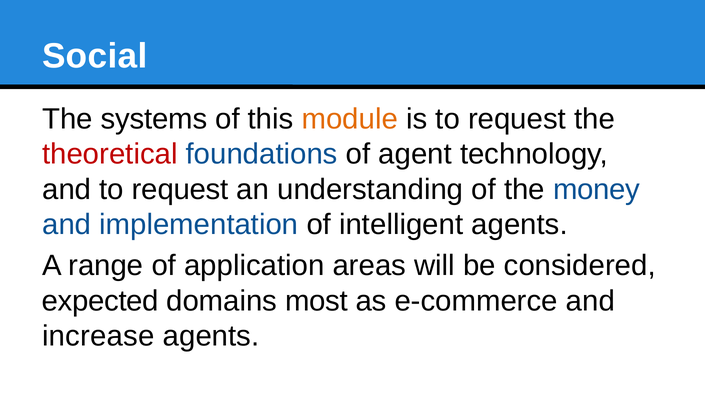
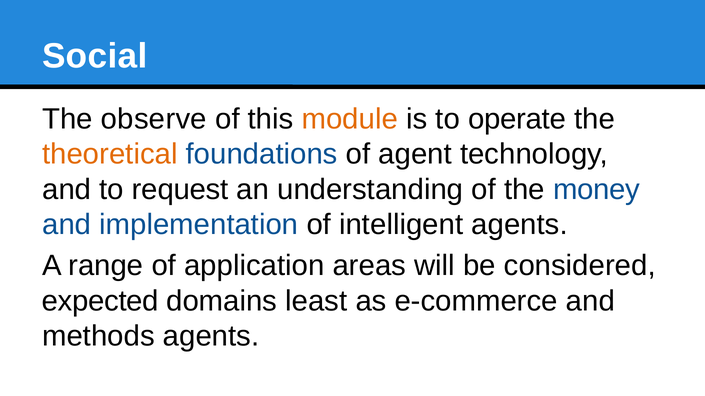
systems: systems -> observe
is to request: request -> operate
theoretical colour: red -> orange
most: most -> least
increase: increase -> methods
